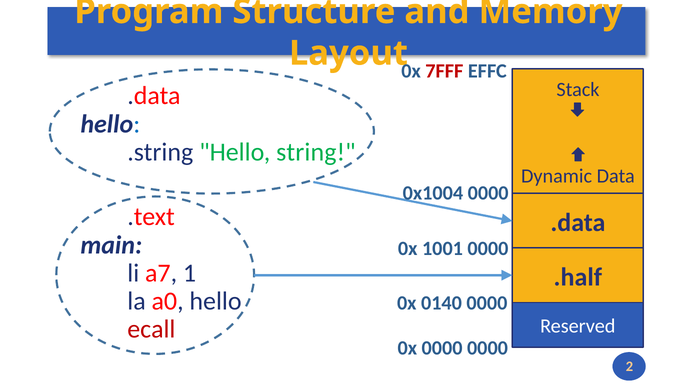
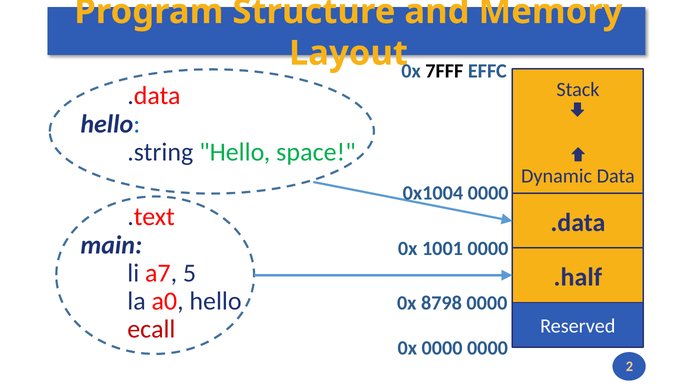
7FFF colour: red -> black
string: string -> space
1: 1 -> 5
0140: 0140 -> 8798
